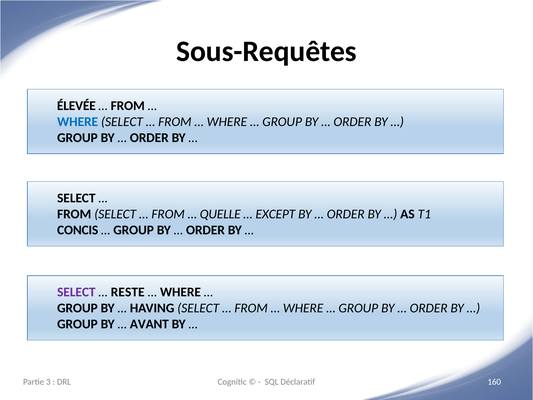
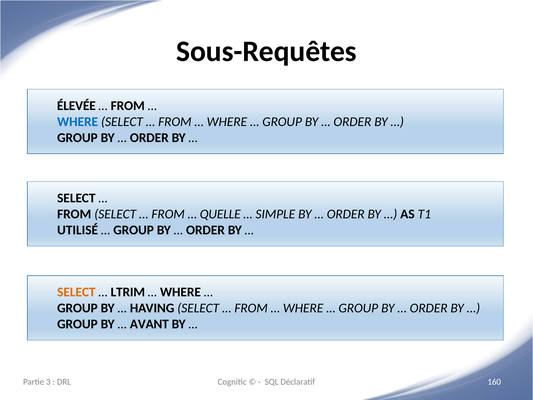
EXCEPT: EXCEPT -> SIMPLE
CONCIS: CONCIS -> UTILISÉ
SELECT at (76, 292) colour: purple -> orange
RESTE: RESTE -> LTRIM
